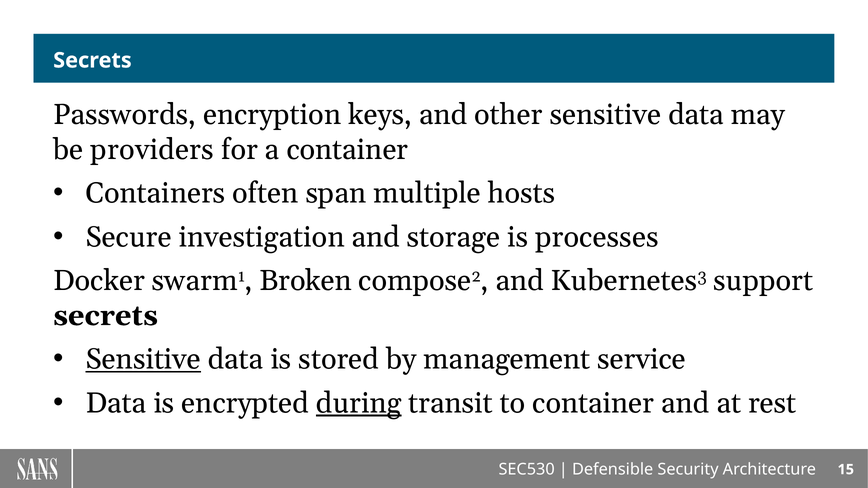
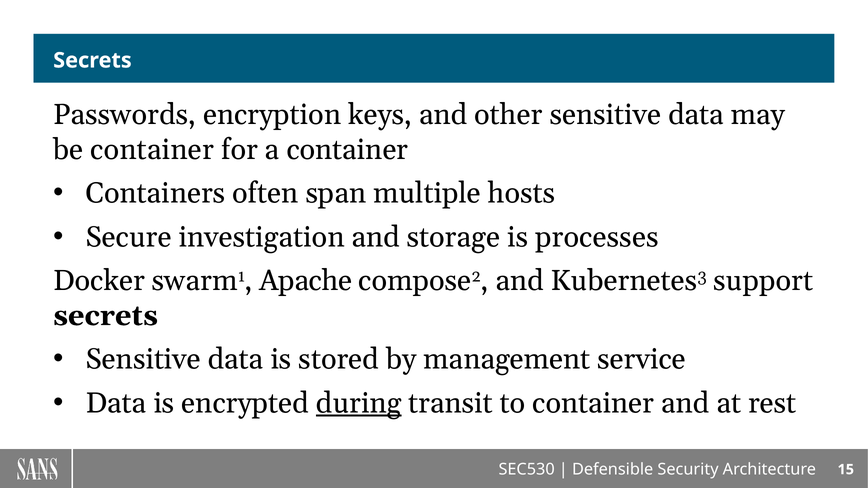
be providers: providers -> container
Broken: Broken -> Apache
Sensitive at (143, 359) underline: present -> none
